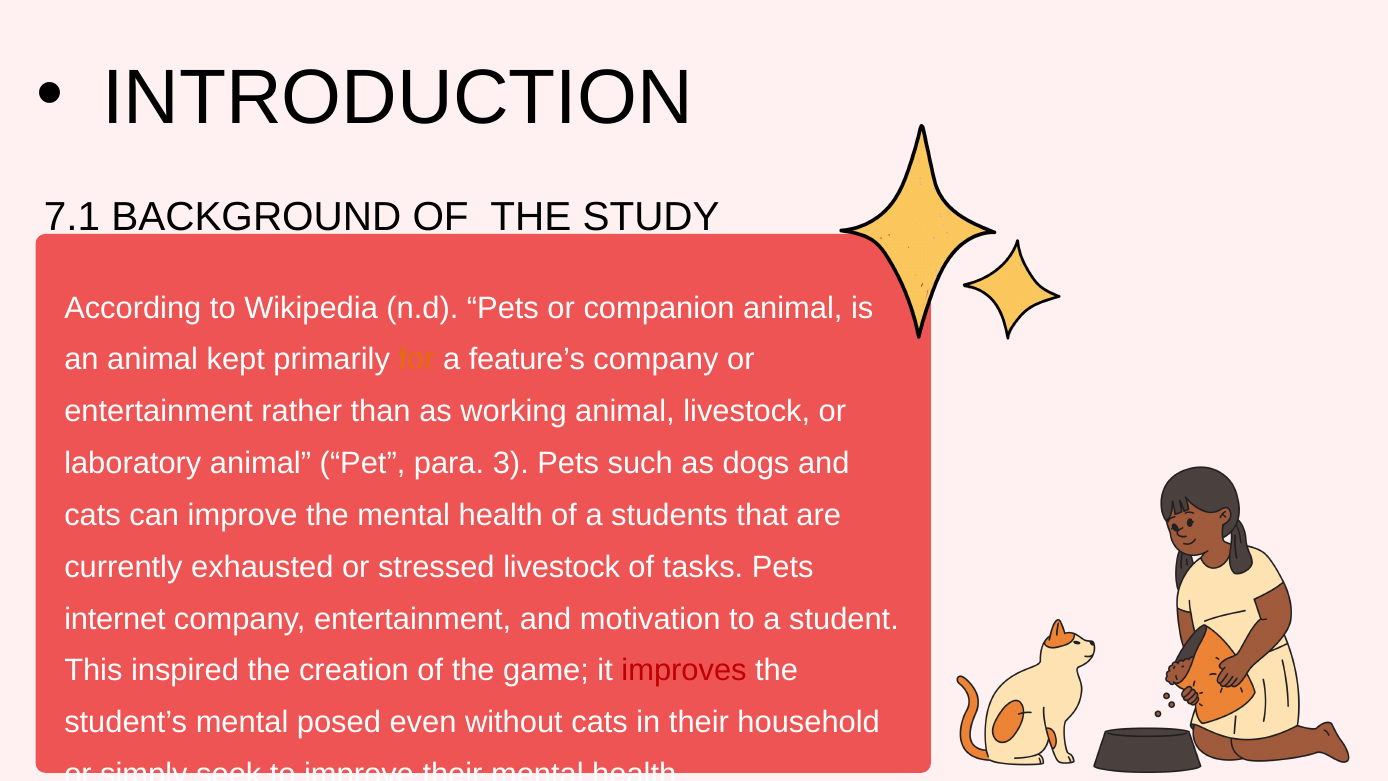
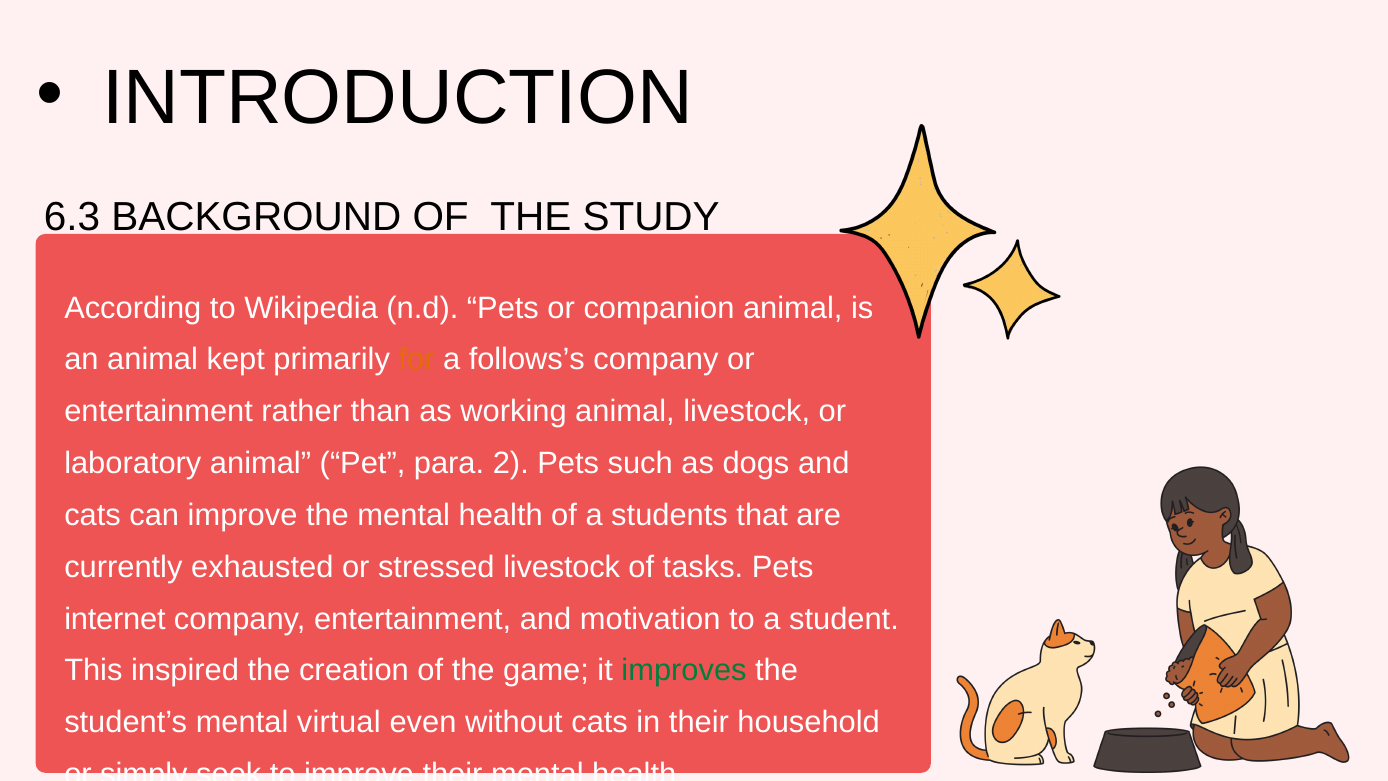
7.1: 7.1 -> 6.3
feature’s: feature’s -> follows’s
3: 3 -> 2
improves colour: red -> green
posed: posed -> virtual
